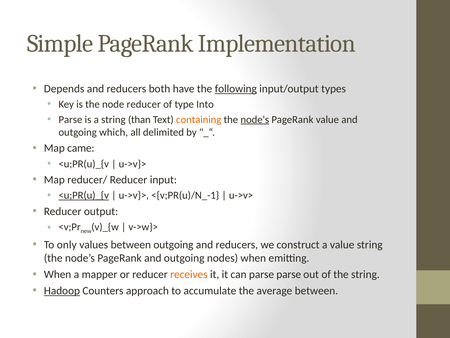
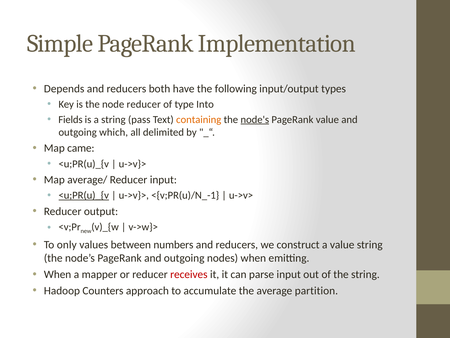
following underline: present -> none
Parse at (70, 119): Parse -> Fields
than: than -> pass
reducer/: reducer/ -> average/
between outgoing: outgoing -> numbers
receives colour: orange -> red
parse parse: parse -> input
Hadoop underline: present -> none
average between: between -> partition
